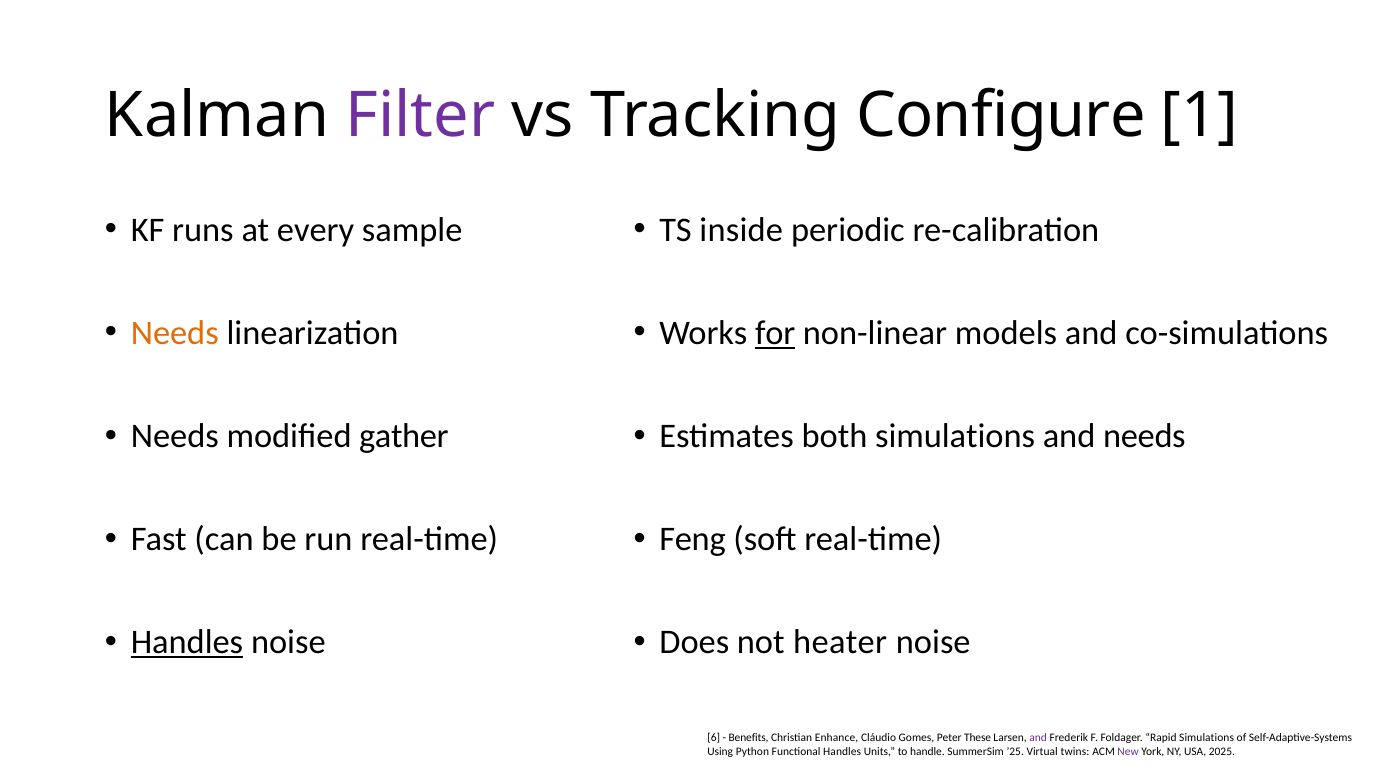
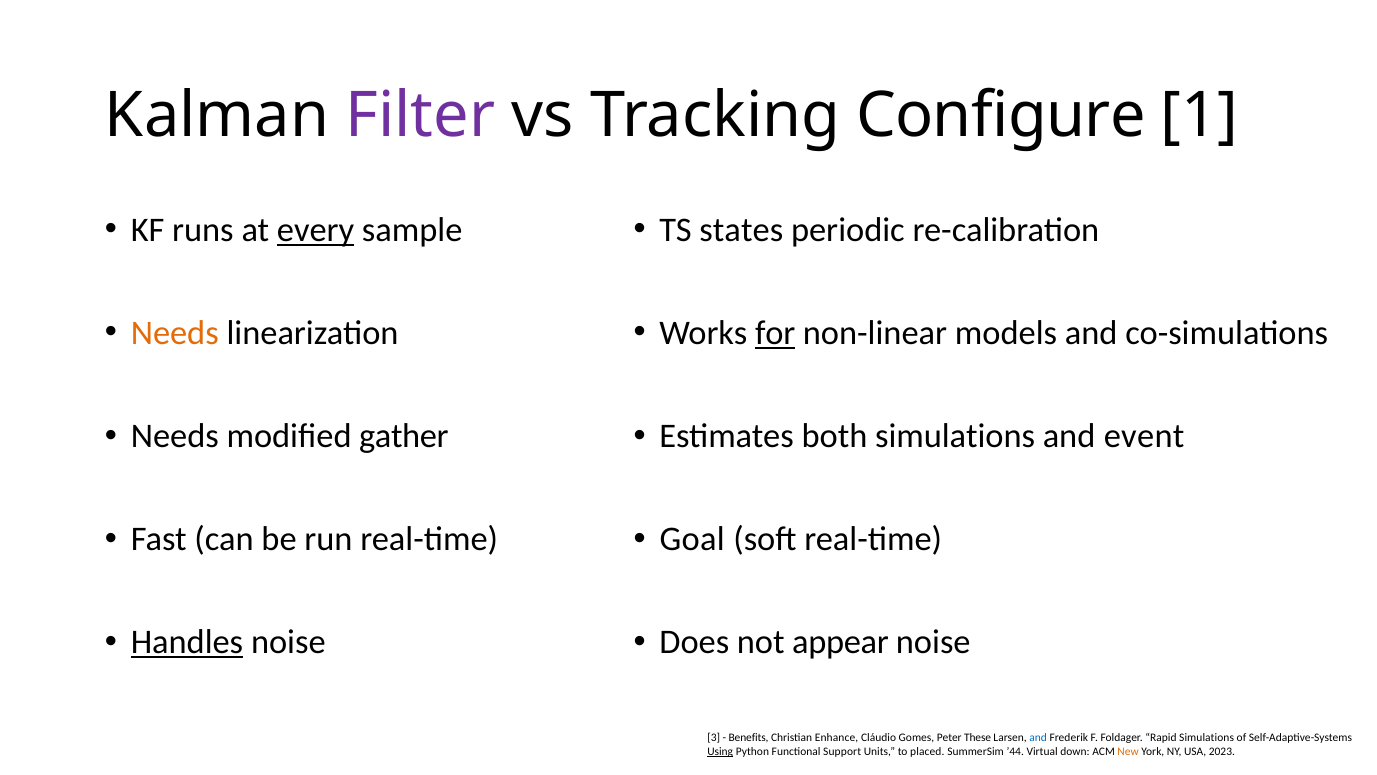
every underline: none -> present
inside: inside -> states
and needs: needs -> event
Feng: Feng -> Goal
heater: heater -> appear
6: 6 -> 3
and at (1038, 738) colour: purple -> blue
Using underline: none -> present
Functional Handles: Handles -> Support
handle: handle -> placed
’25: ’25 -> ’44
twins: twins -> down
New colour: purple -> orange
2025: 2025 -> 2023
